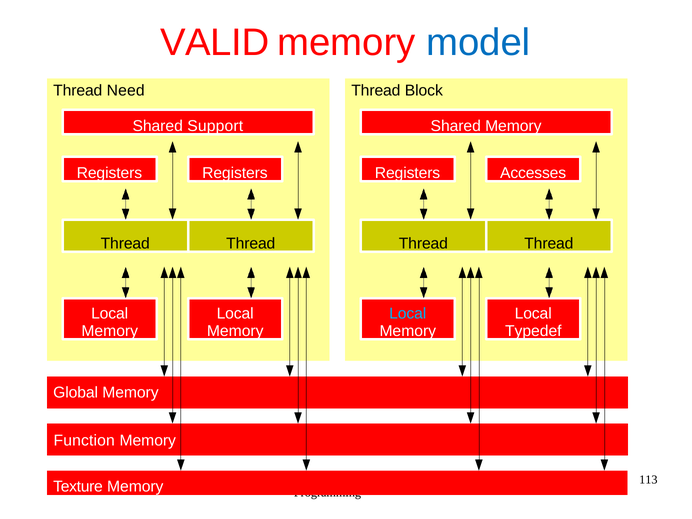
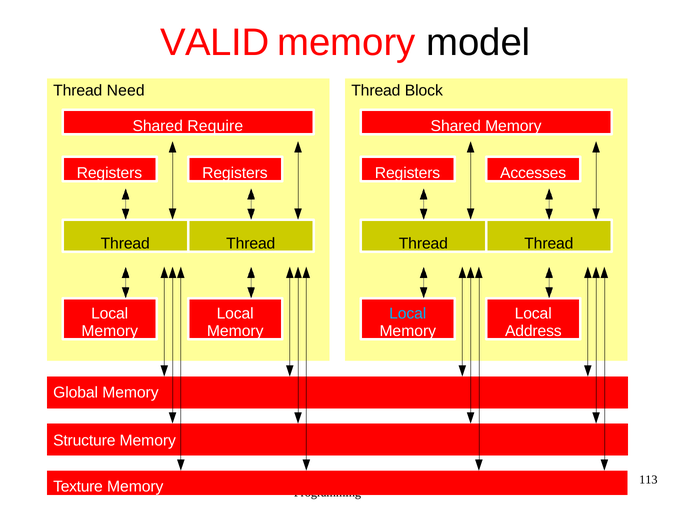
model colour: blue -> black
Support: Support -> Require
Typedef: Typedef -> Address
Function: Function -> Structure
